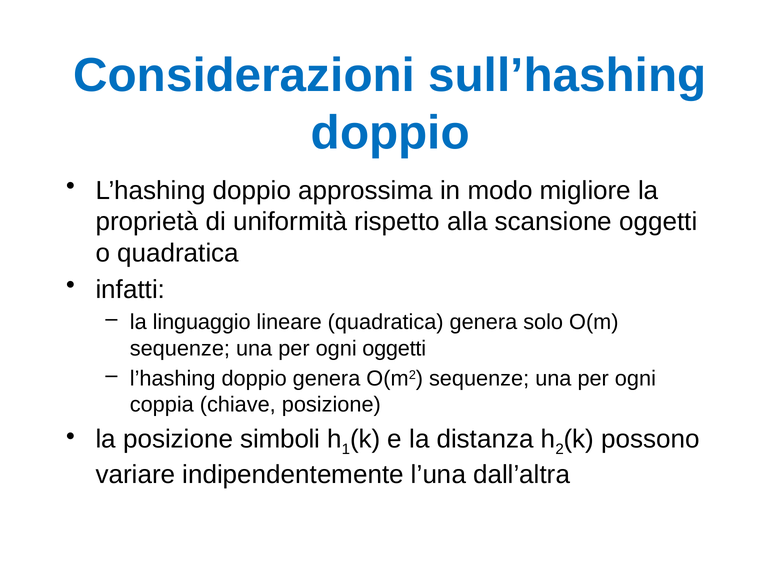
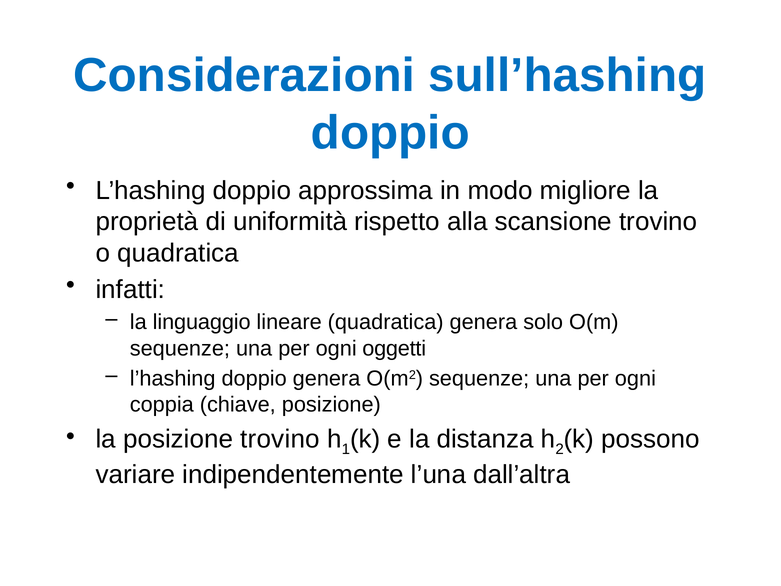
scansione oggetti: oggetti -> trovino
posizione simboli: simboli -> trovino
